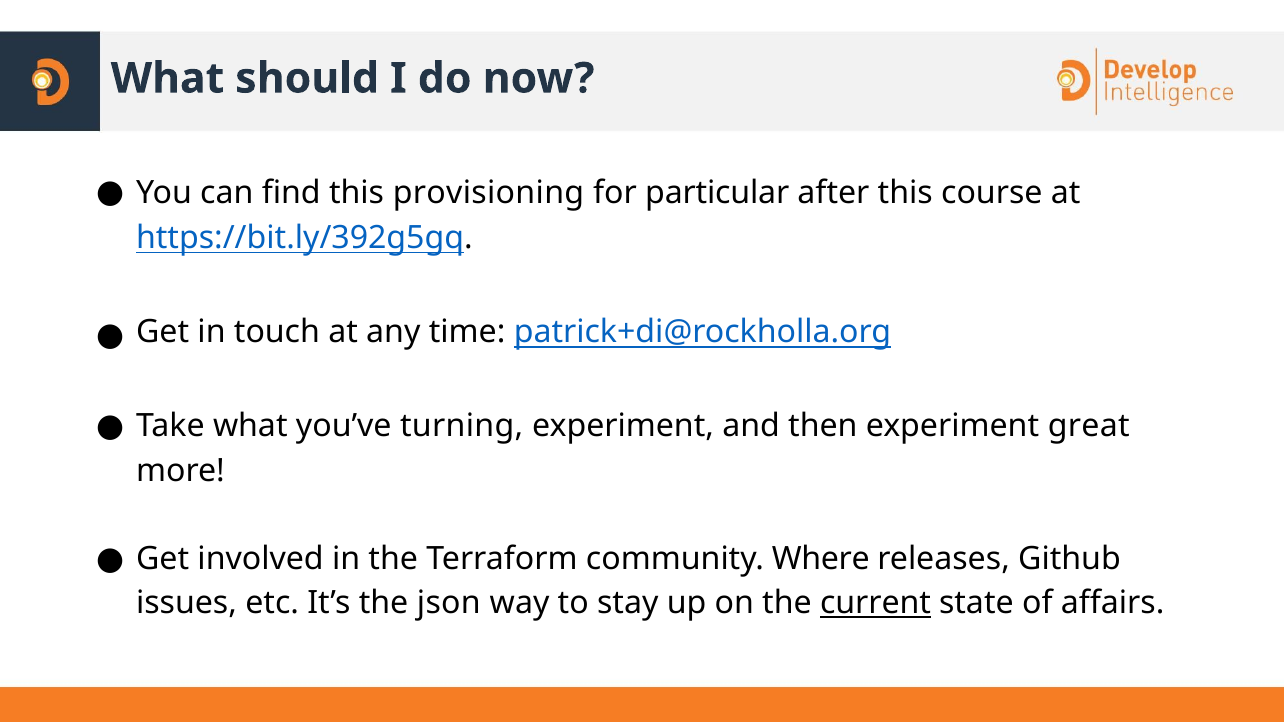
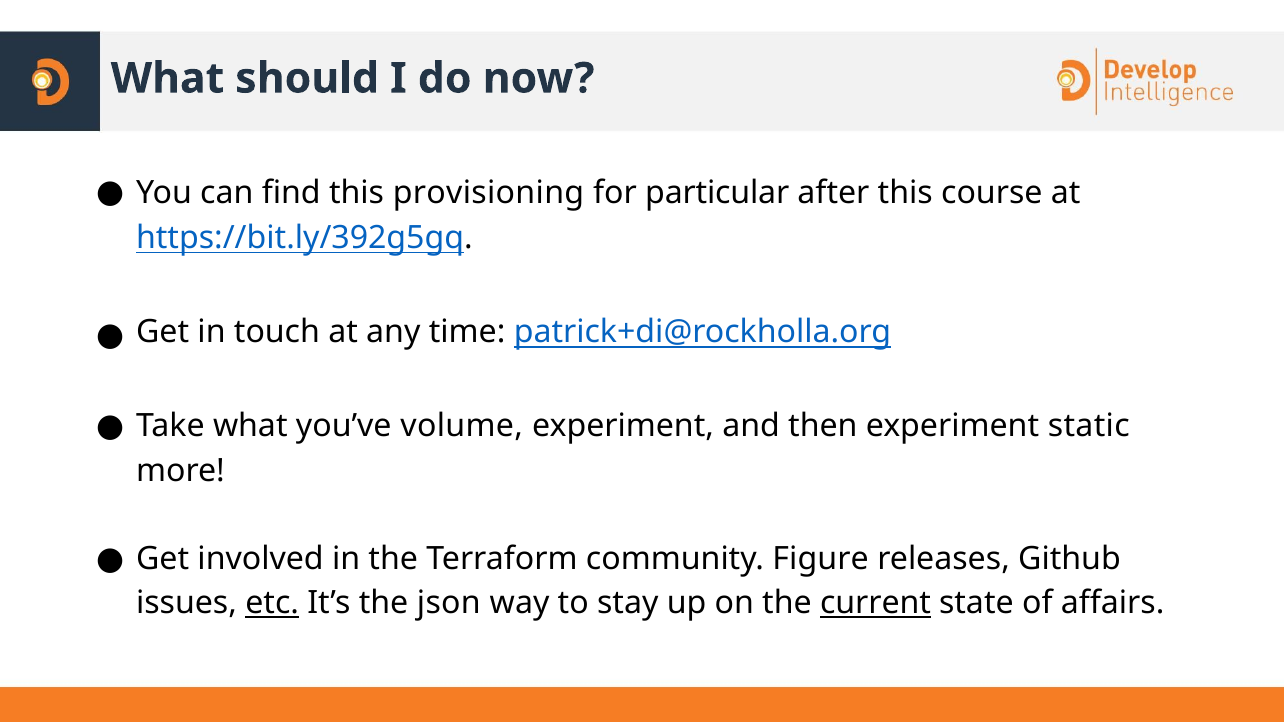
turning: turning -> volume
great: great -> static
Where: Where -> Figure
etc underline: none -> present
